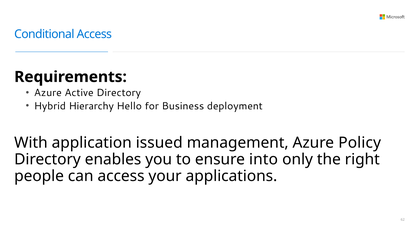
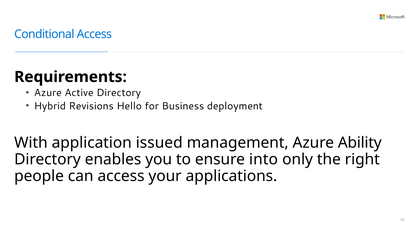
Hierarchy: Hierarchy -> Revisions
Policy: Policy -> Ability
